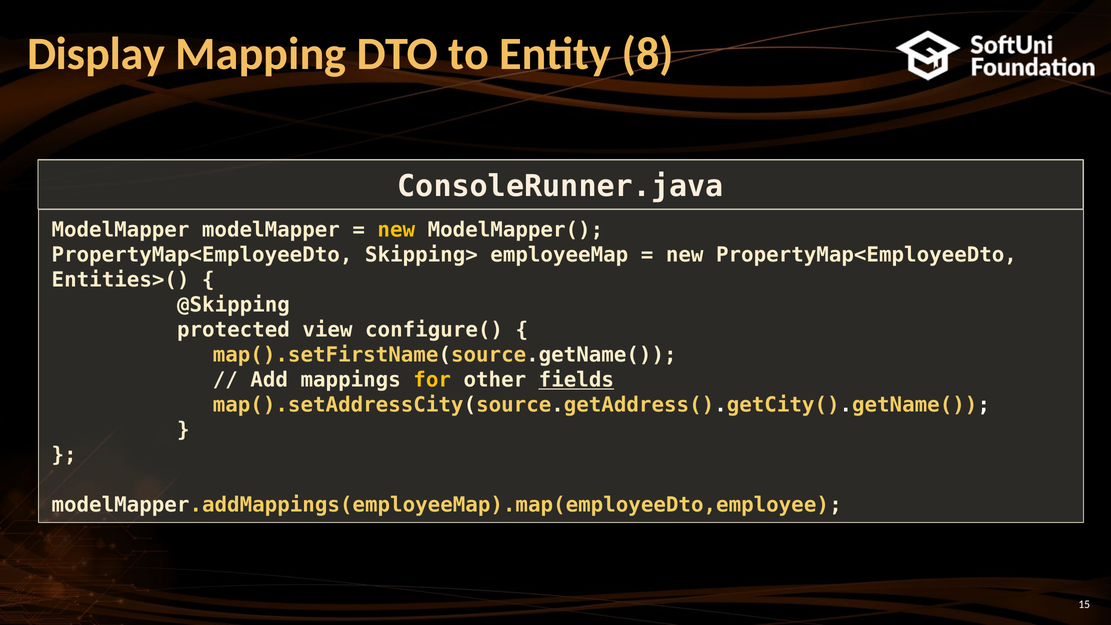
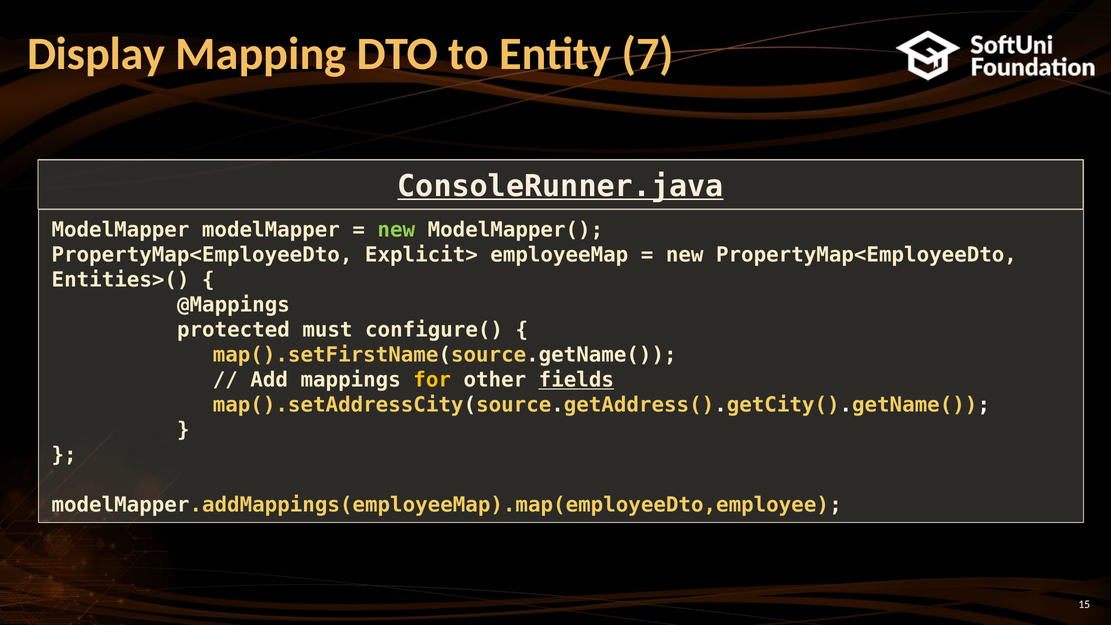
8: 8 -> 7
ConsoleRunner.java underline: none -> present
new at (396, 230) colour: yellow -> light green
Skipping>: Skipping> -> Explicit>
@Skipping: @Skipping -> @Mappings
view: view -> must
